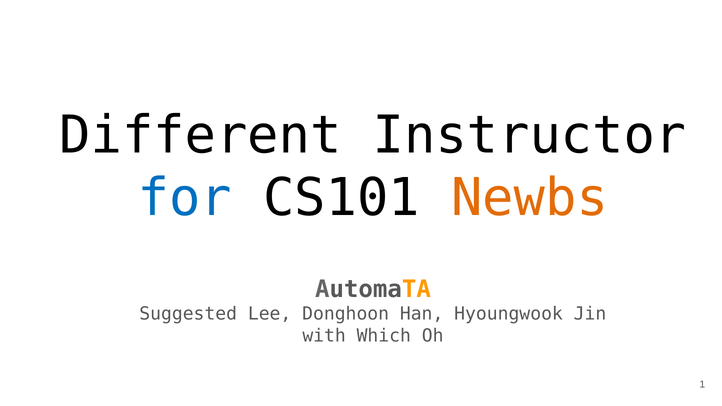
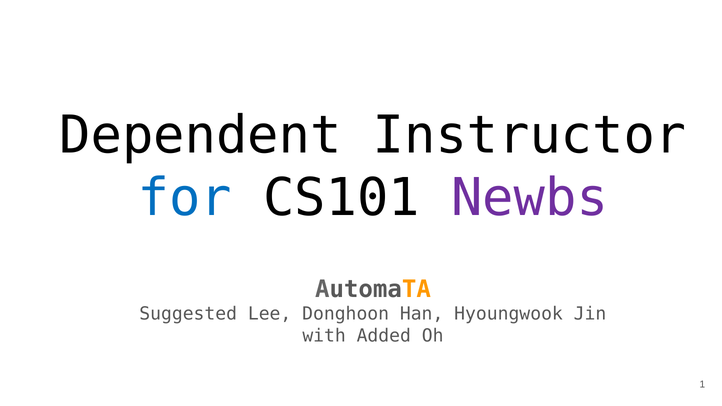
Different: Different -> Dependent
Newbs colour: orange -> purple
Which: Which -> Added
